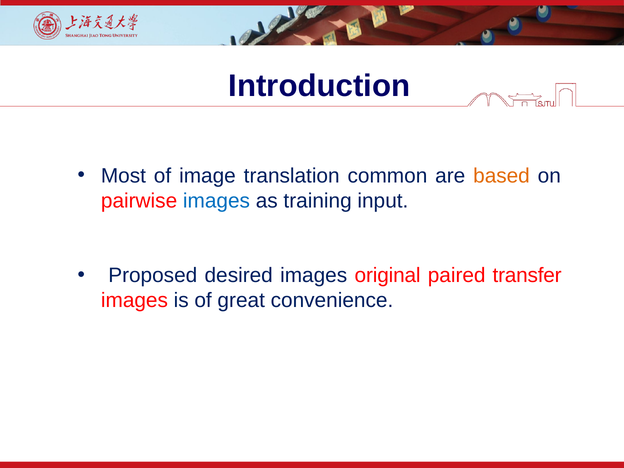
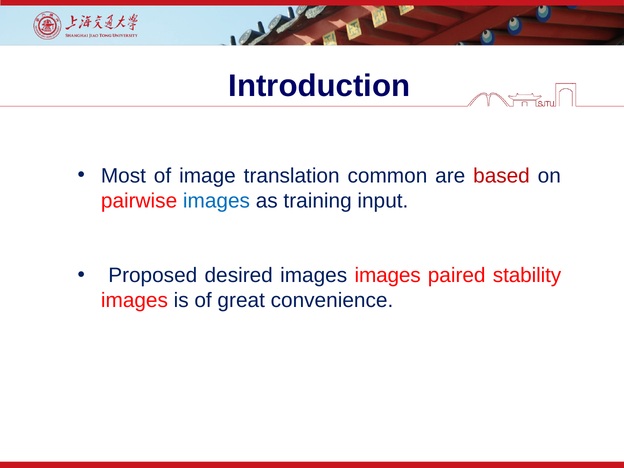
based colour: orange -> red
images original: original -> images
transfer: transfer -> stability
